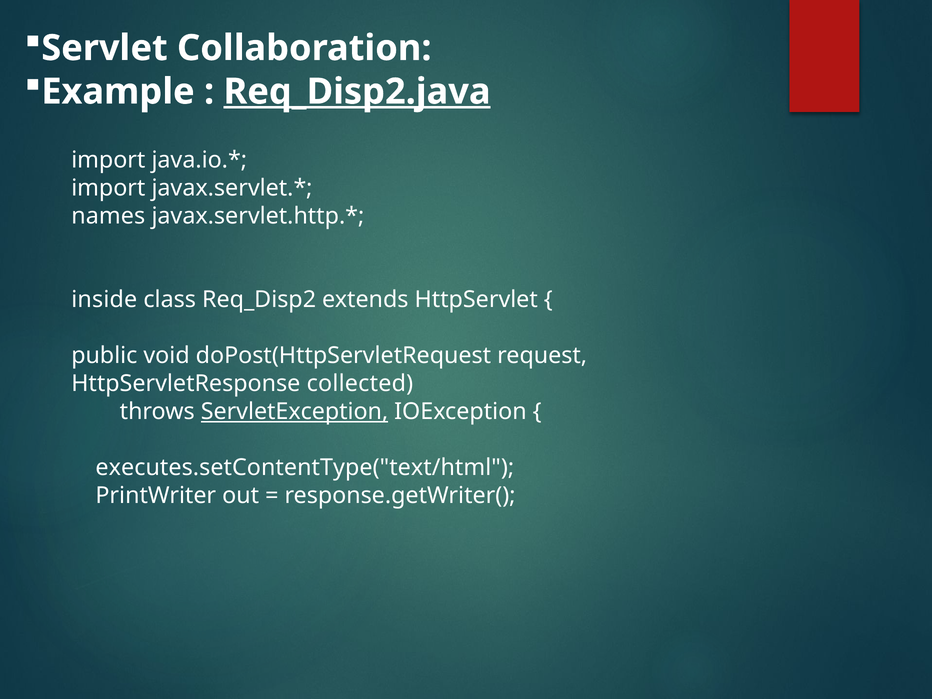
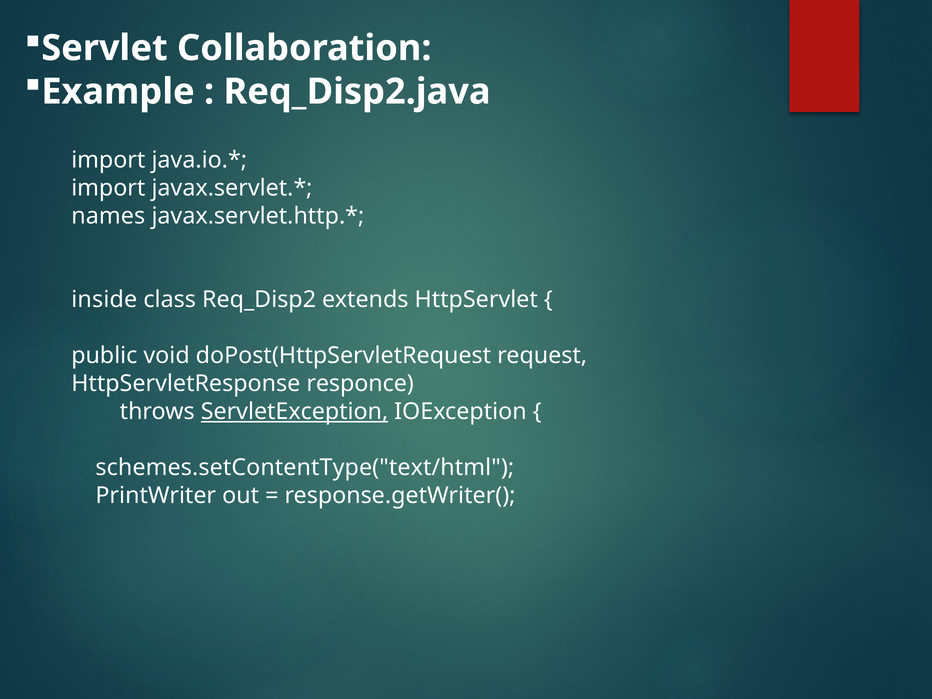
Req_Disp2.java underline: present -> none
collected: collected -> responce
executes.setContentType("text/html: executes.setContentType("text/html -> schemes.setContentType("text/html
